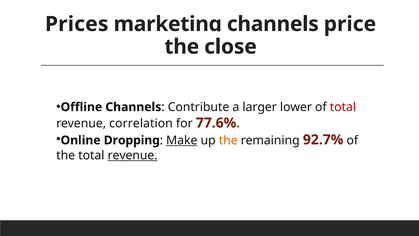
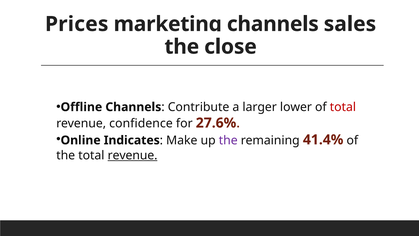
price: price -> sales
correlation: correlation -> confidence
77.6%: 77.6% -> 27.6%
Dropping: Dropping -> Indicates
Make underline: present -> none
the at (228, 140) colour: orange -> purple
92.7%: 92.7% -> 41.4%
